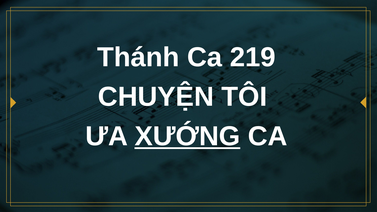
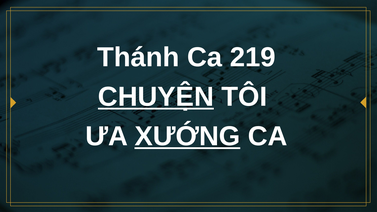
CHUYỆN underline: none -> present
